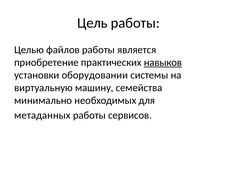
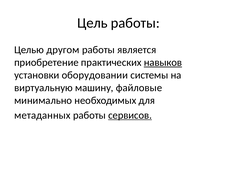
файлов: файлов -> другом
семейства: семейства -> файловые
сервисов underline: none -> present
